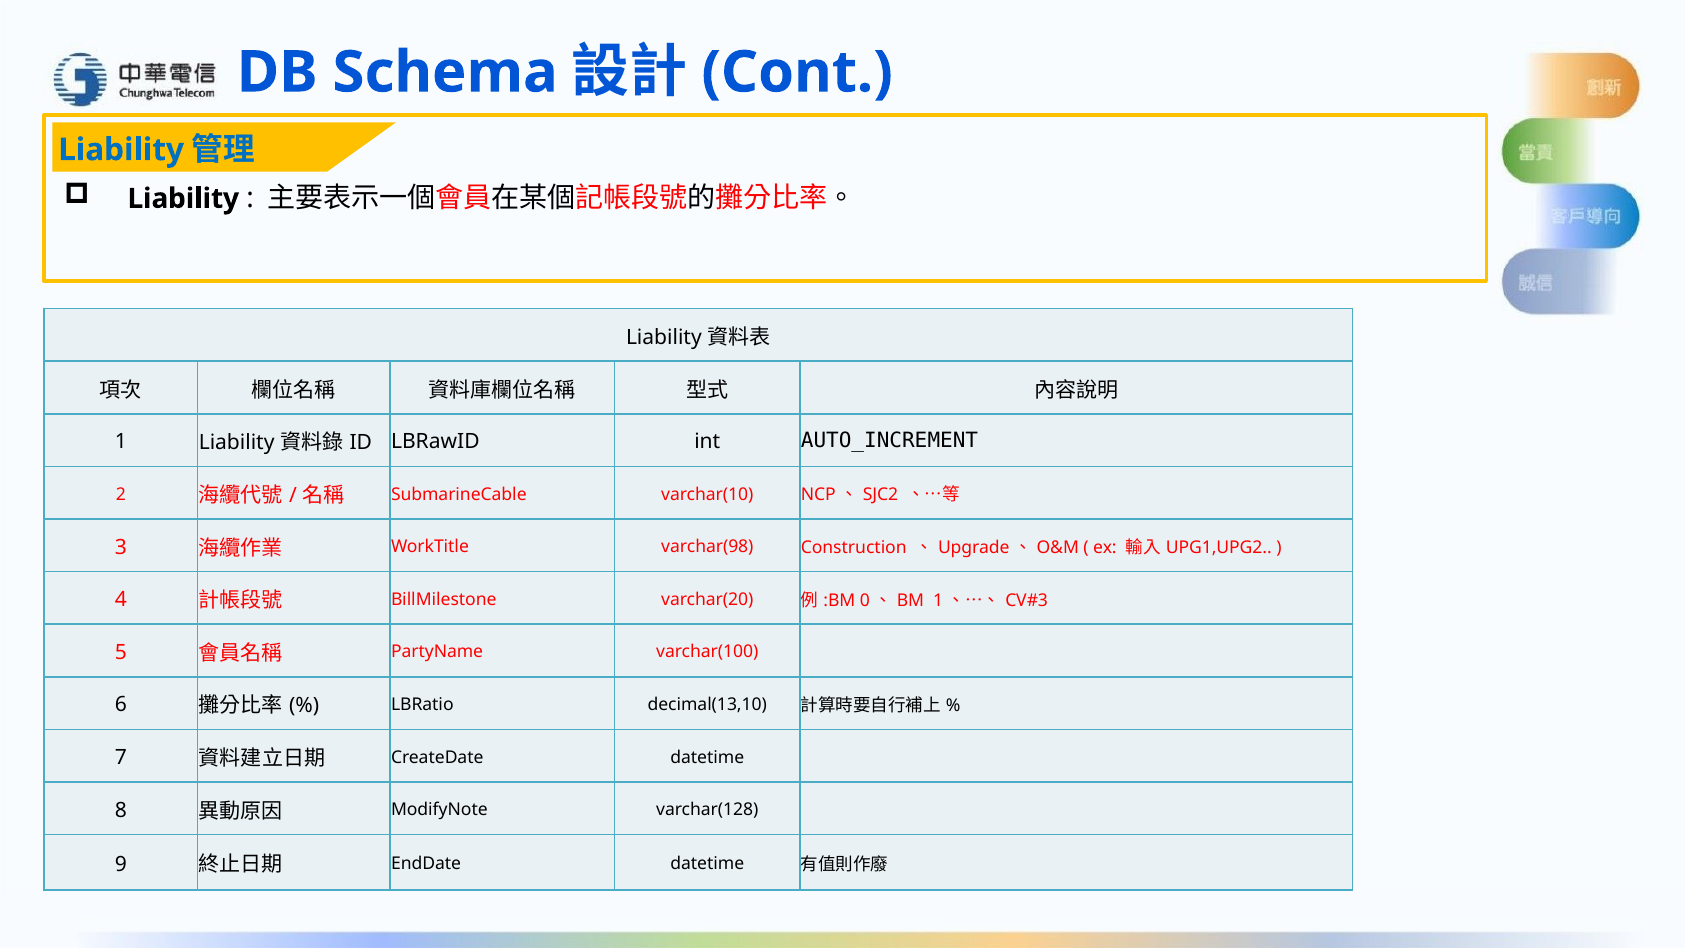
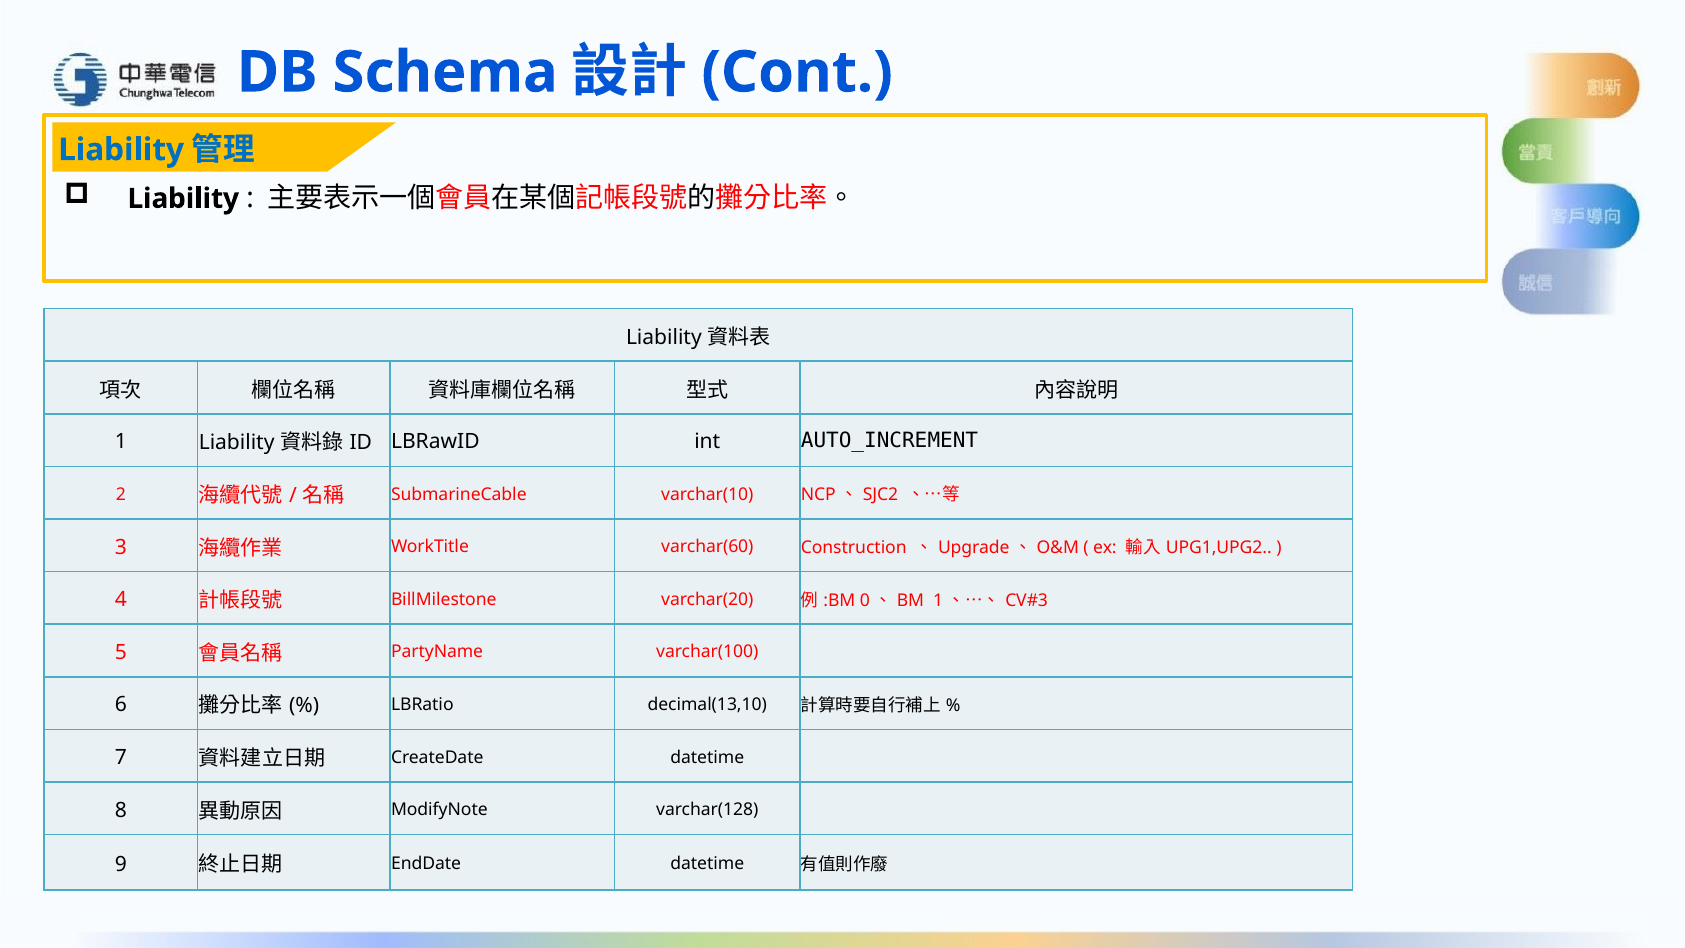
varchar(98: varchar(98 -> varchar(60
